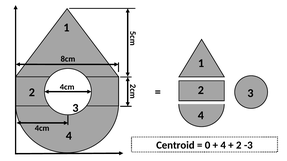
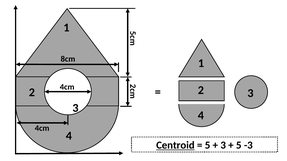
Centroid underline: none -> present
0 at (208, 146): 0 -> 5
4 at (223, 146): 4 -> 3
2 at (239, 146): 2 -> 5
